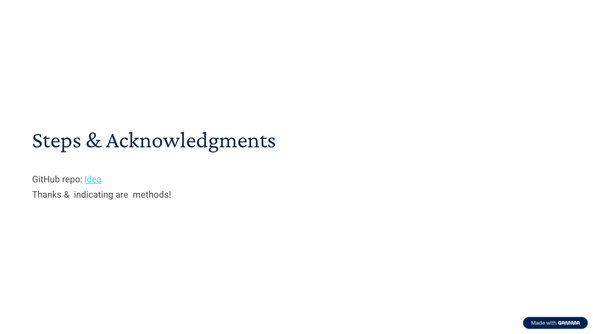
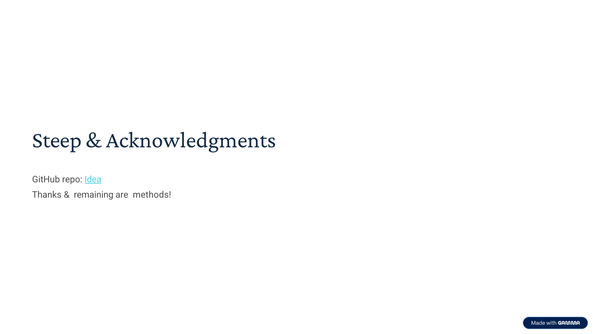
Steps: Steps -> Steep
indicating: indicating -> remaining
